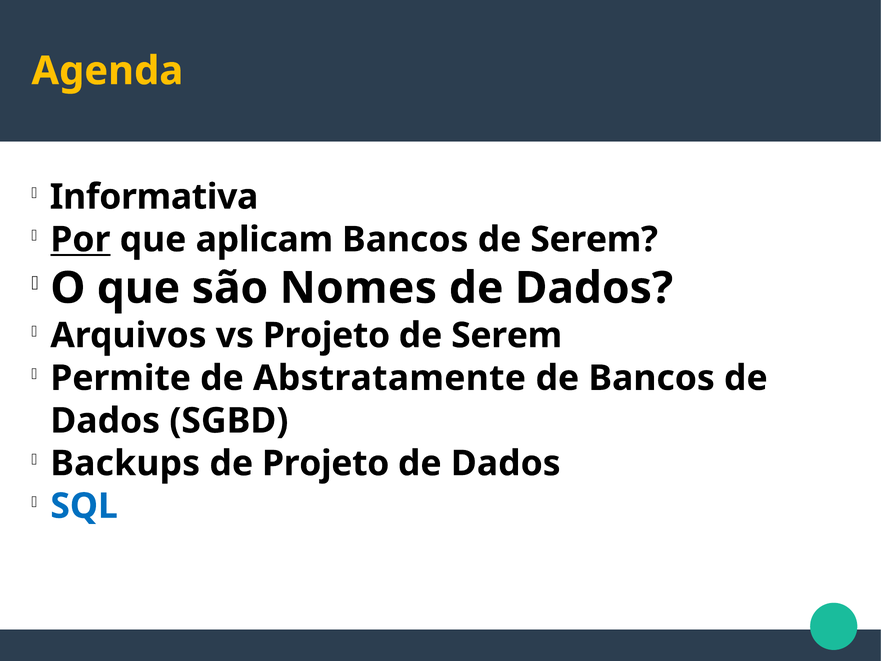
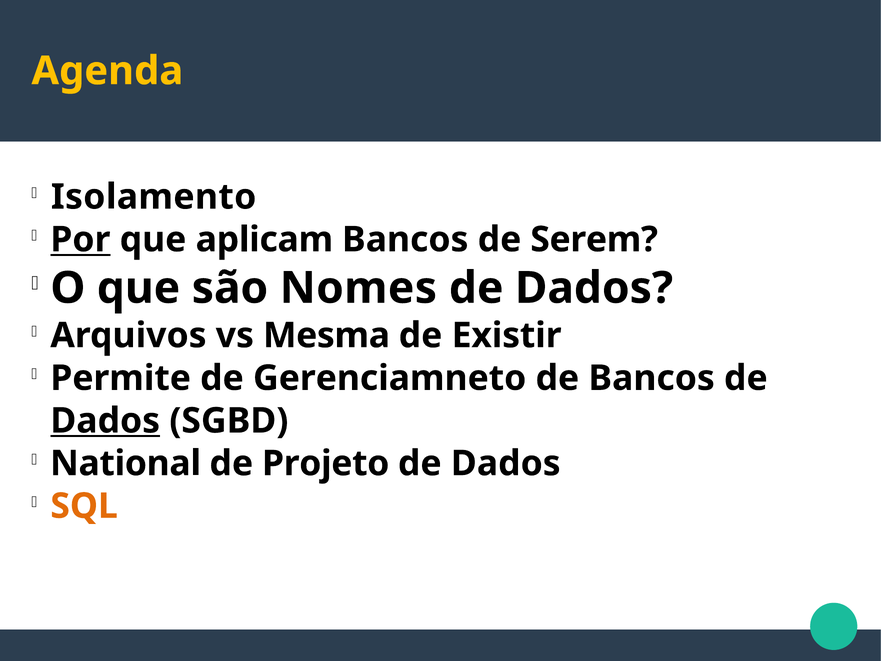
Informativa: Informativa -> Isolamento
vs Projeto: Projeto -> Mesma
Serem at (507, 335): Serem -> Existir
Abstratamente: Abstratamente -> Gerenciamneto
Dados at (105, 421) underline: none -> present
Backups: Backups -> National
SQL colour: blue -> orange
